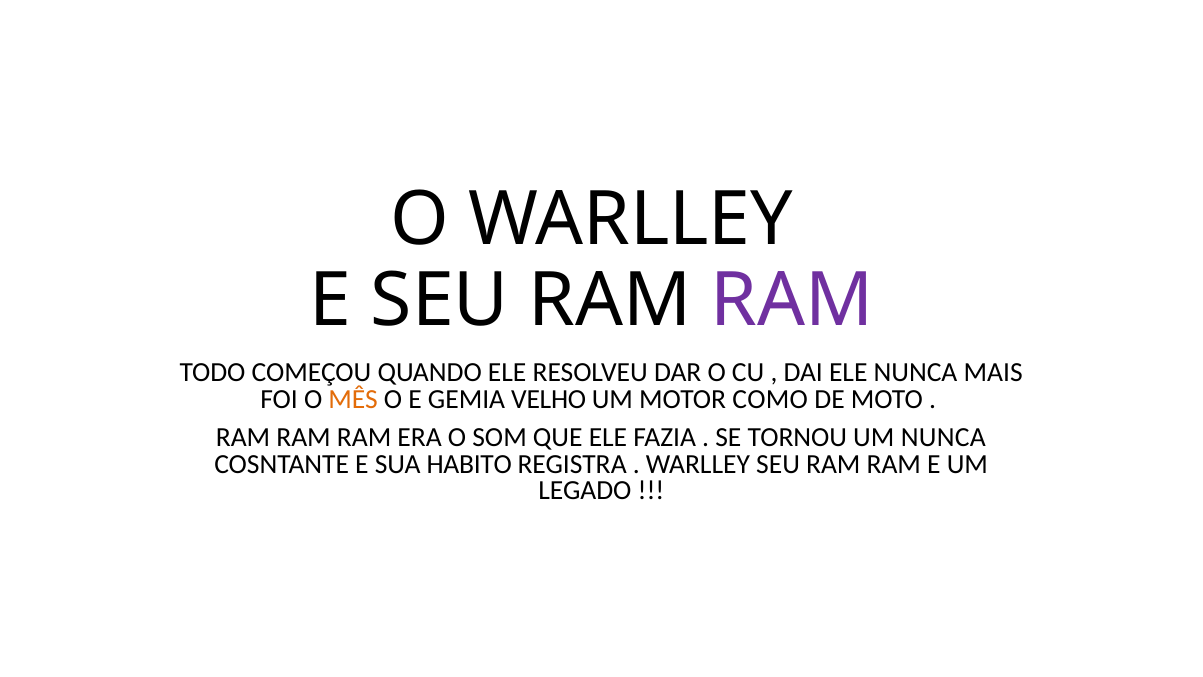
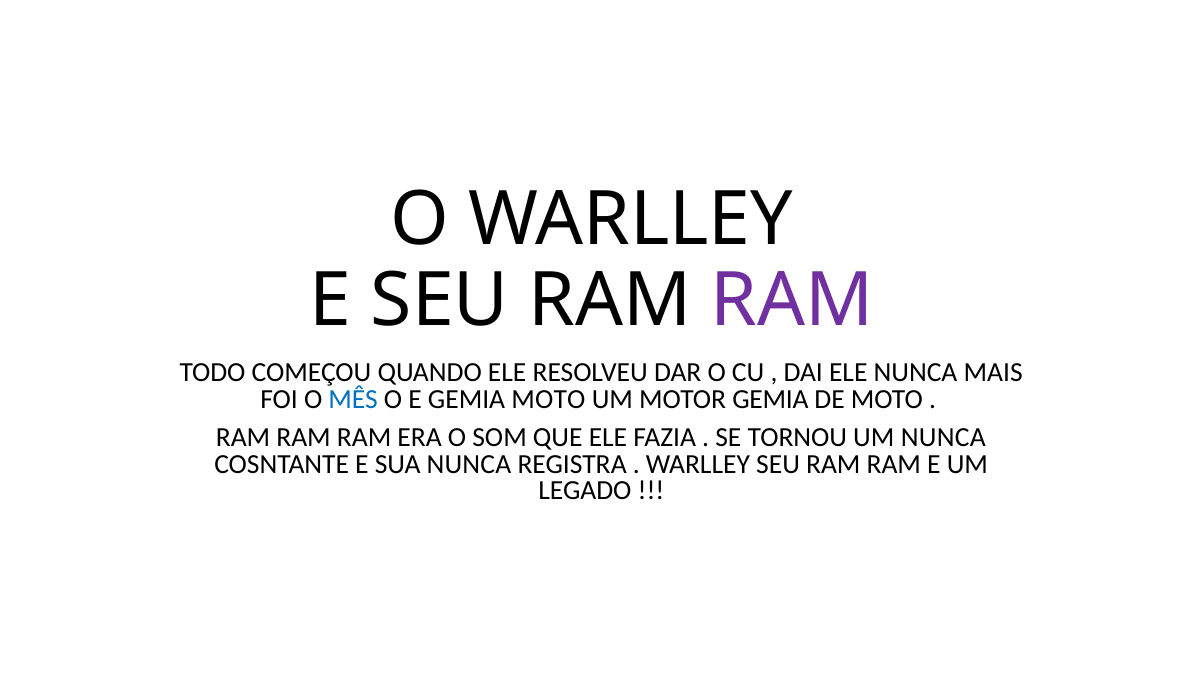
MÊS colour: orange -> blue
GEMIA VELHO: VELHO -> MOTO
MOTOR COMO: COMO -> GEMIA
SUA HABITO: HABITO -> NUNCA
